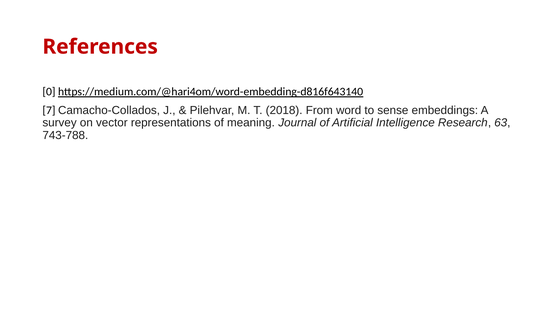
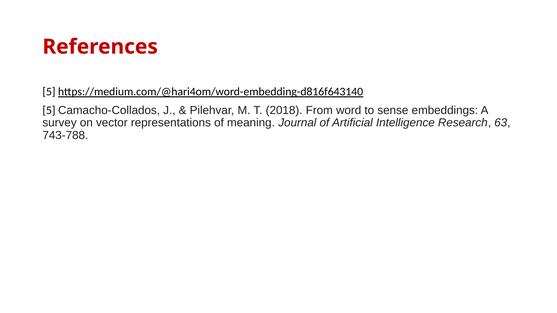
0 at (49, 92): 0 -> 5
7 at (49, 110): 7 -> 5
